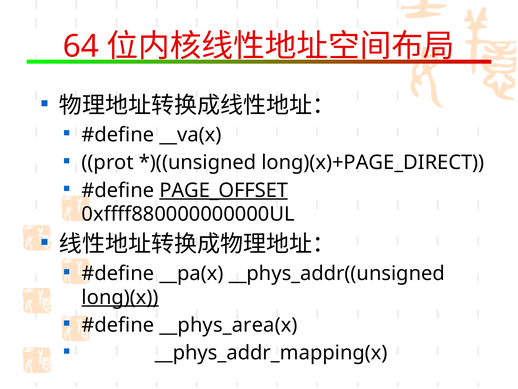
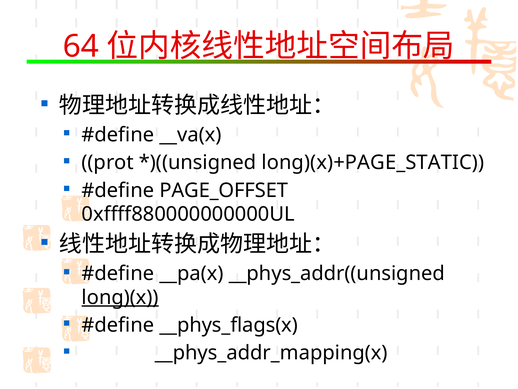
long)(x)+PAGE_DIRECT: long)(x)+PAGE_DIRECT -> long)(x)+PAGE_STATIC
PAGE_OFFSET underline: present -> none
__phys_area(x: __phys_area(x -> __phys_flags(x
